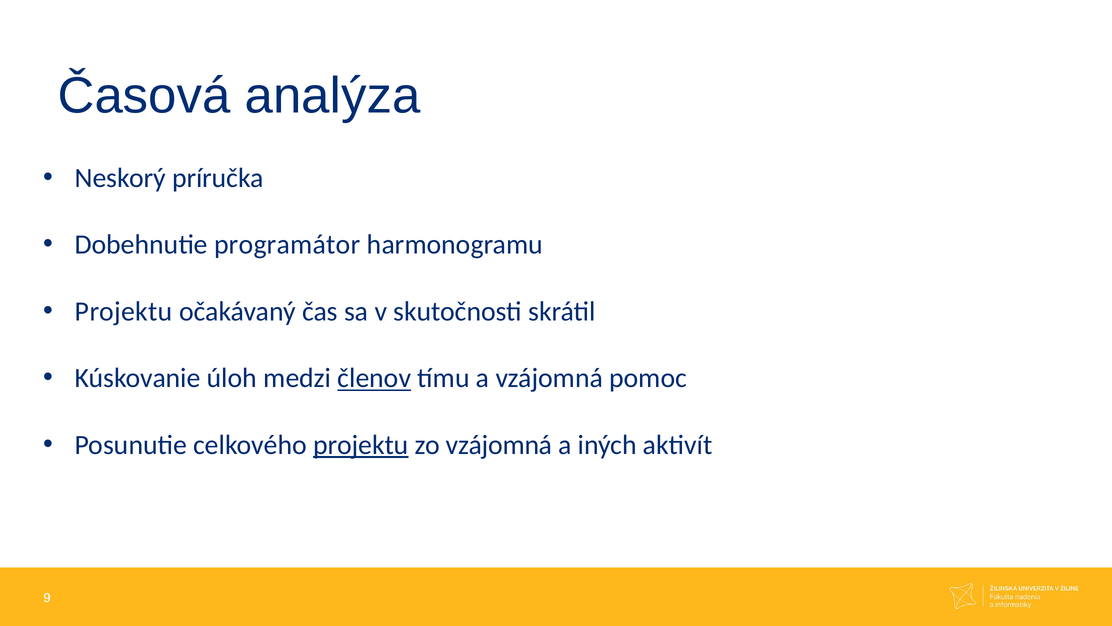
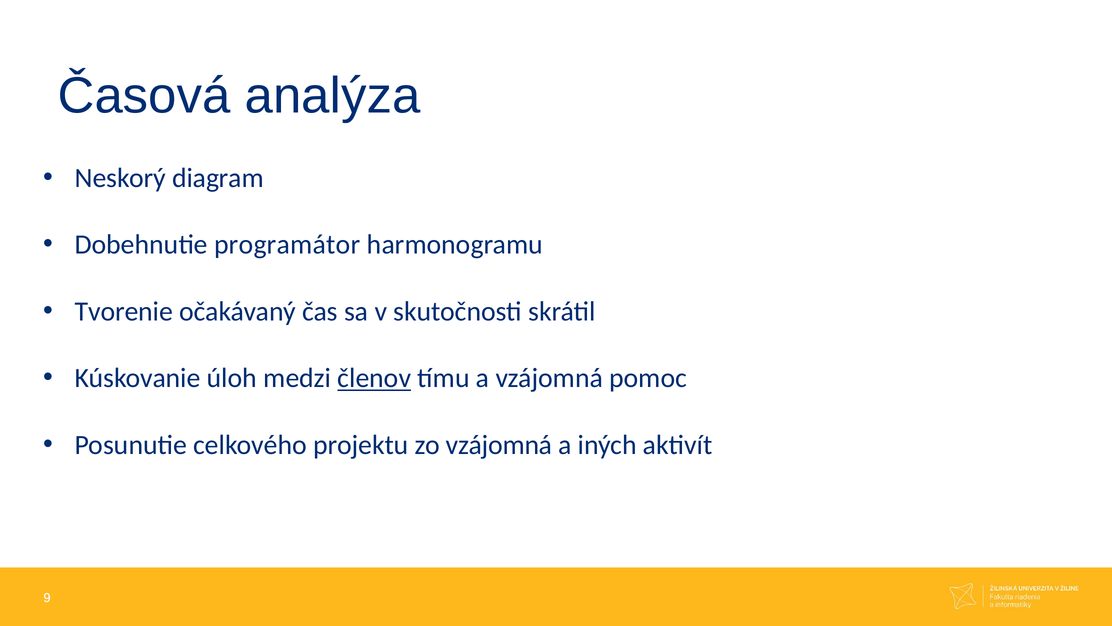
príručka: príručka -> diagram
Projektu at (124, 311): Projektu -> Tvorenie
projektu at (361, 445) underline: present -> none
